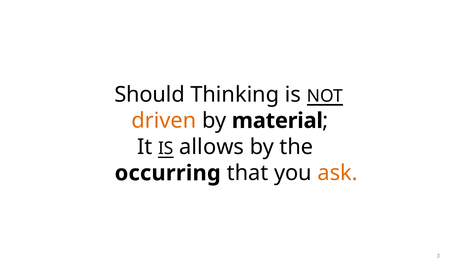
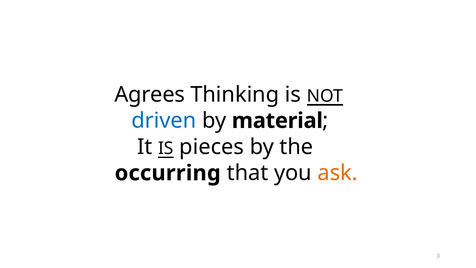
Should: Should -> Agrees
driven colour: orange -> blue
allows: allows -> pieces
